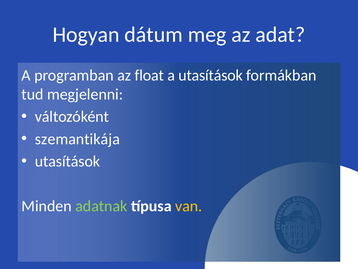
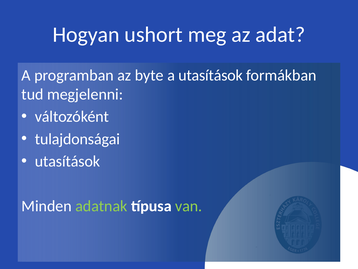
dátum: dátum -> ushort
float: float -> byte
szemantikája: szemantikája -> tulajdonságai
van colour: yellow -> light green
